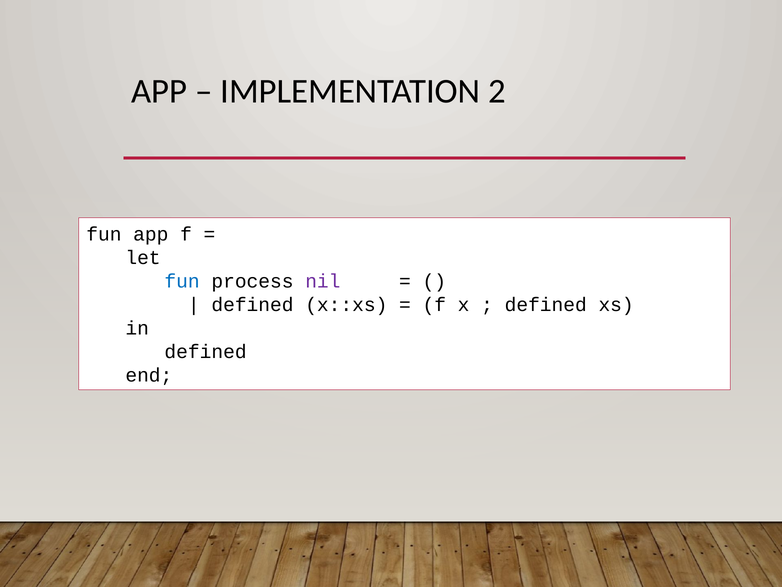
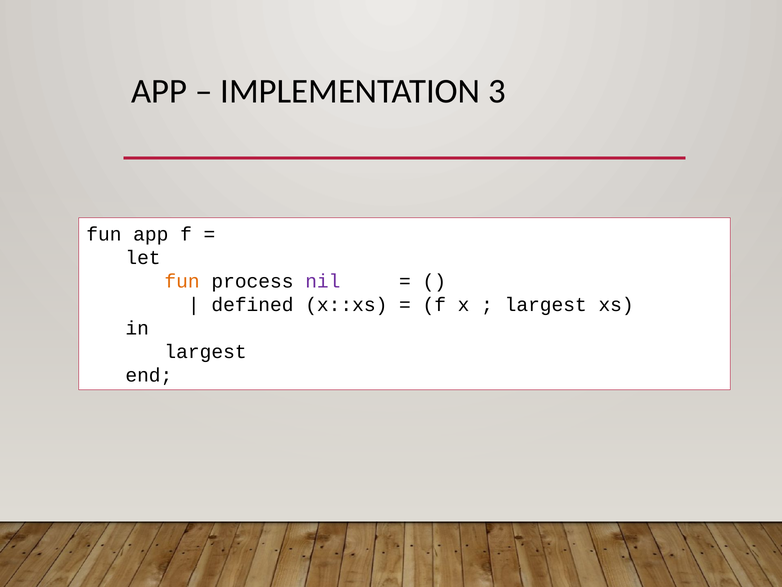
2: 2 -> 3
fun at (182, 281) colour: blue -> orange
defined at (546, 305): defined -> largest
defined at (206, 352): defined -> largest
